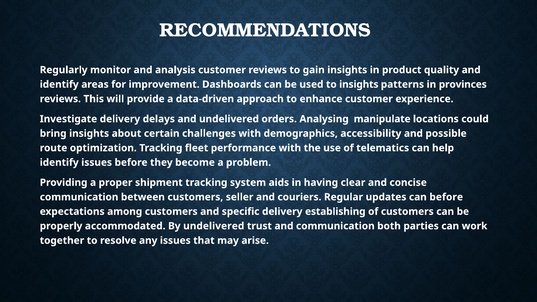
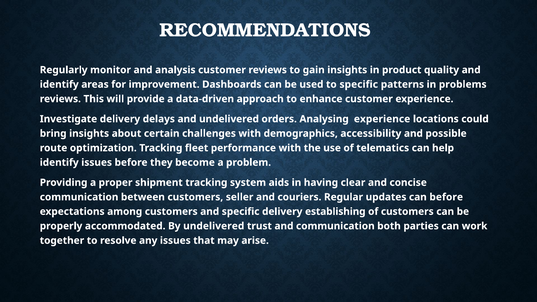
to insights: insights -> specific
provinces: provinces -> problems
Analysing manipulate: manipulate -> experience
